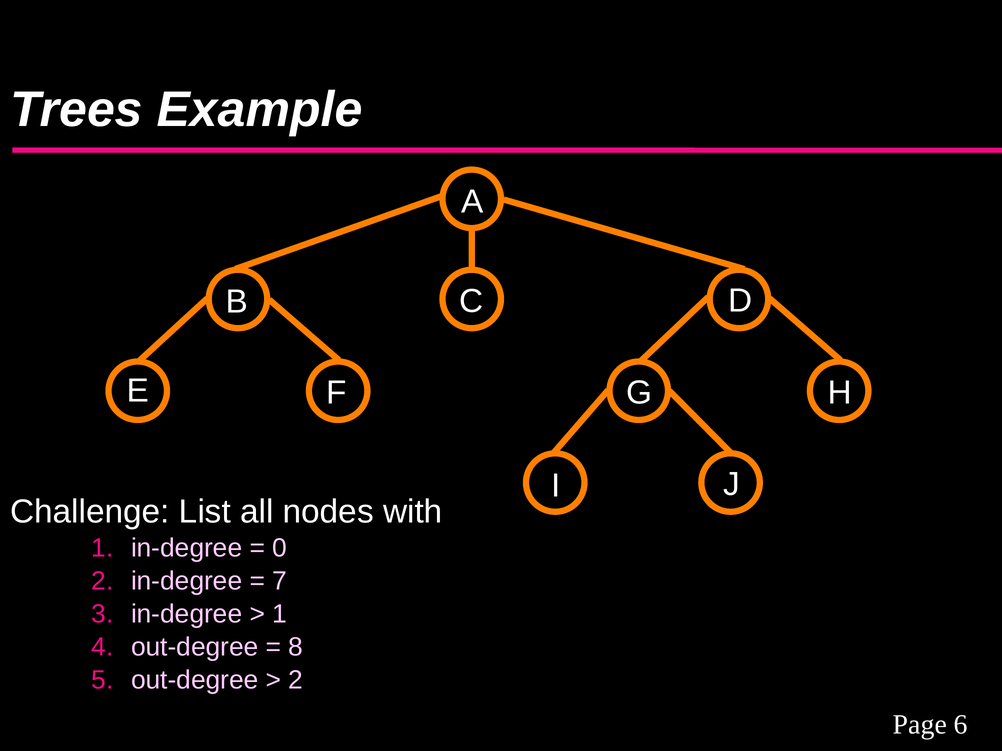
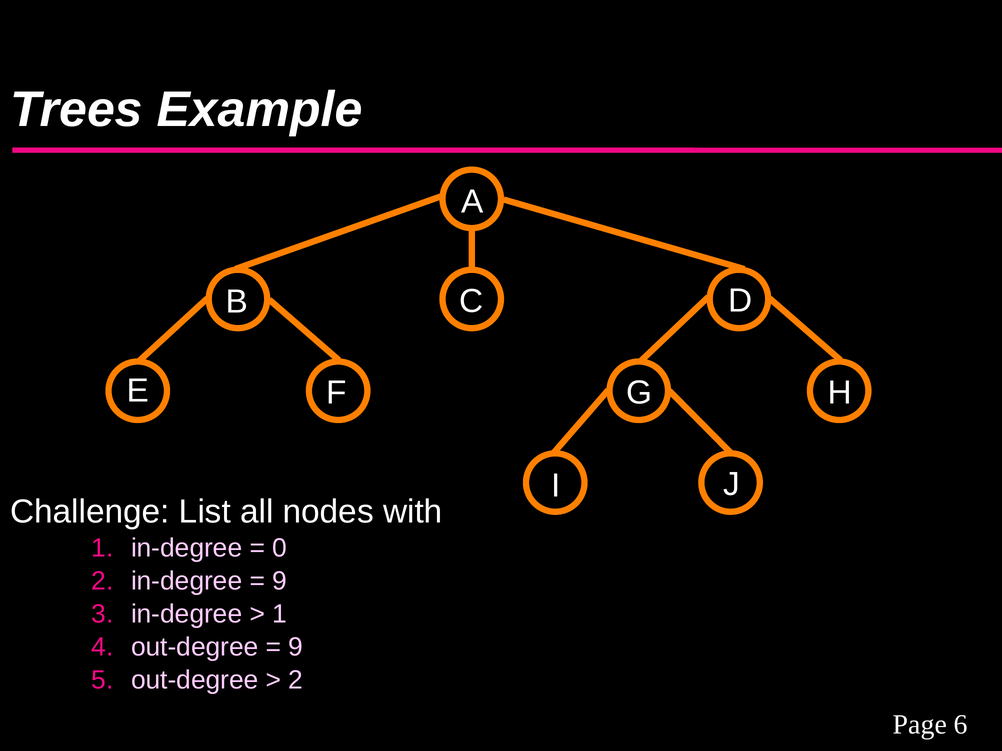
7 at (280, 582): 7 -> 9
8 at (296, 648): 8 -> 9
